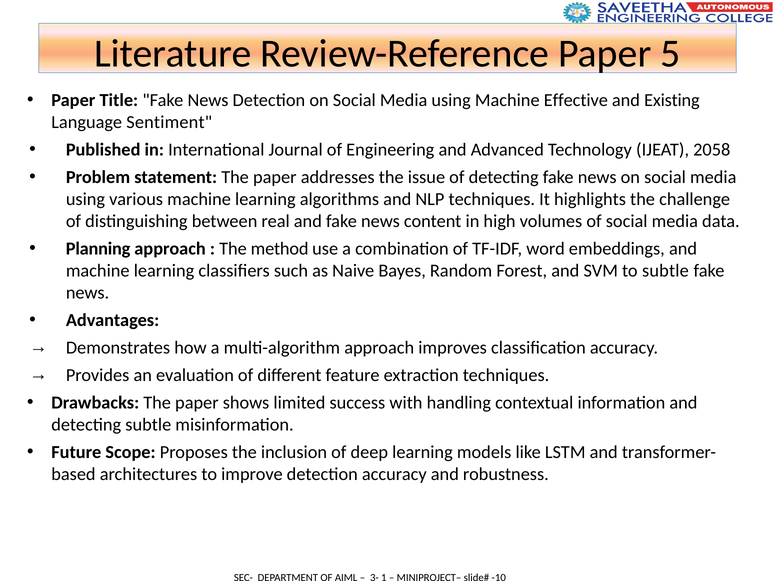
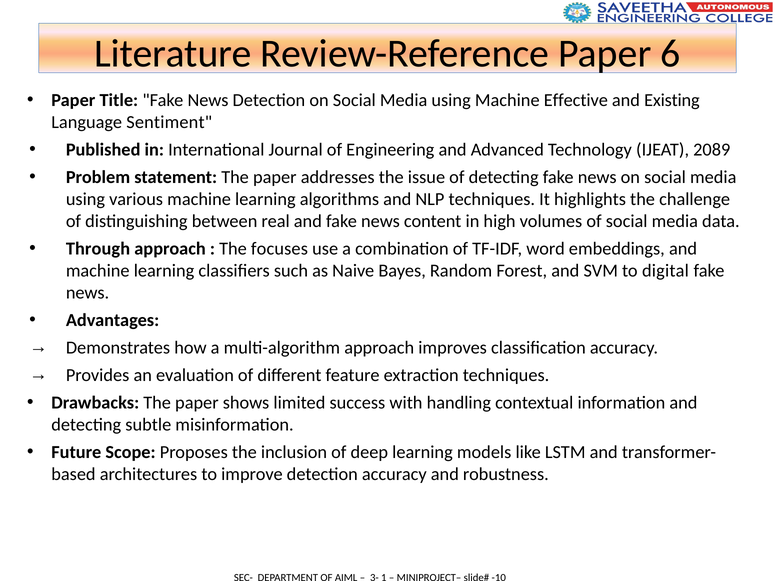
5: 5 -> 6
2058: 2058 -> 2089
Planning: Planning -> Through
method: method -> focuses
to subtle: subtle -> digital
